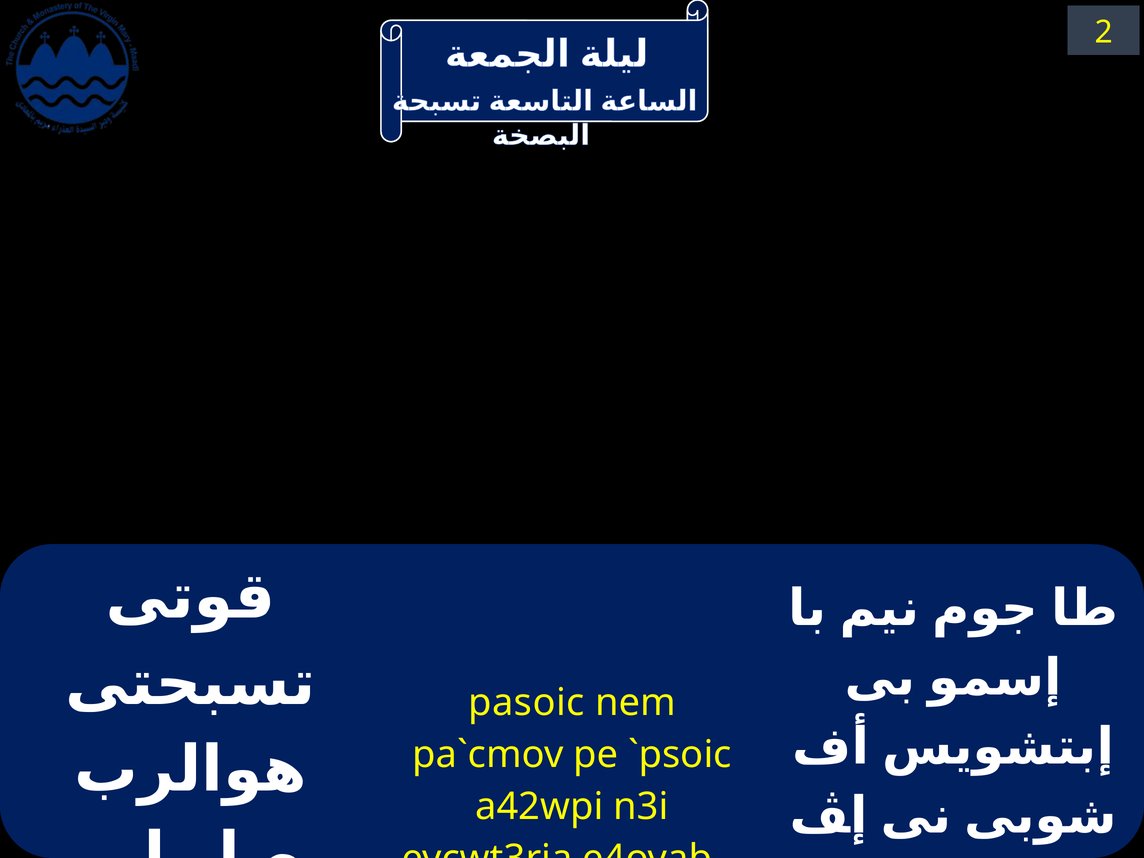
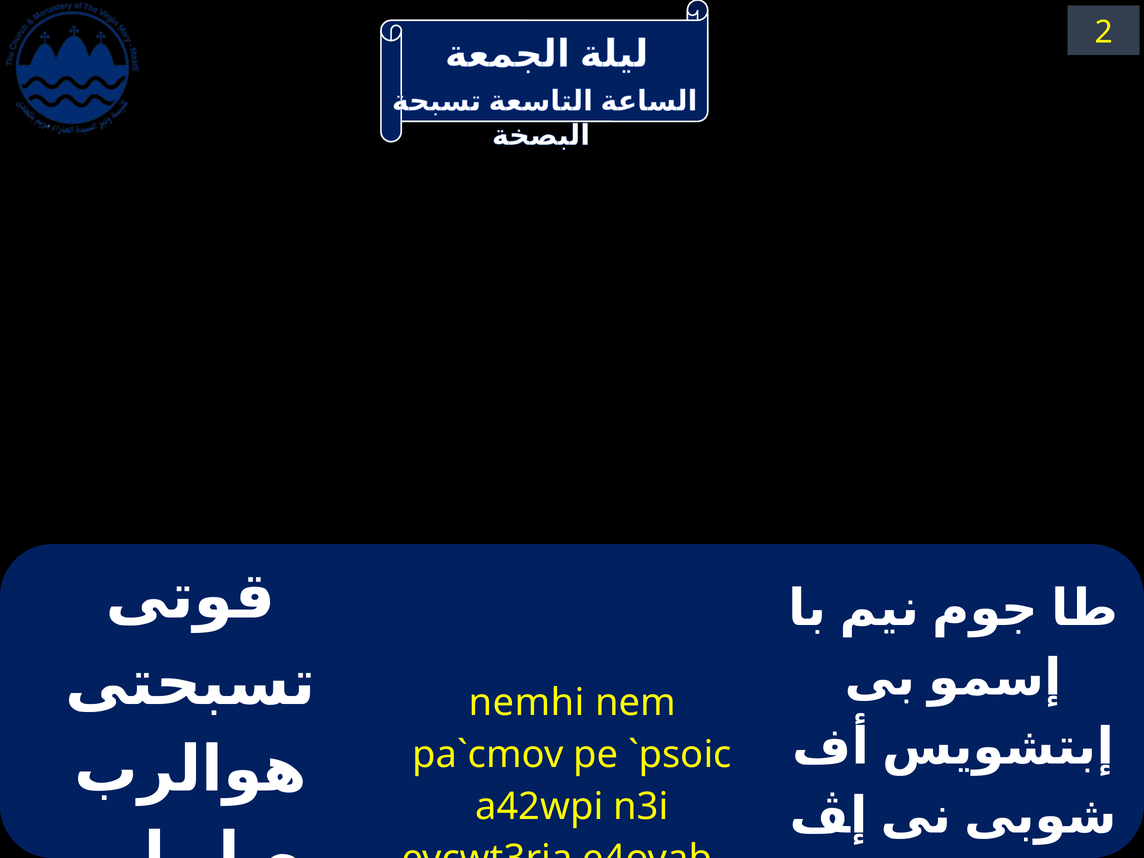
pasoic: pasoic -> nemhi
